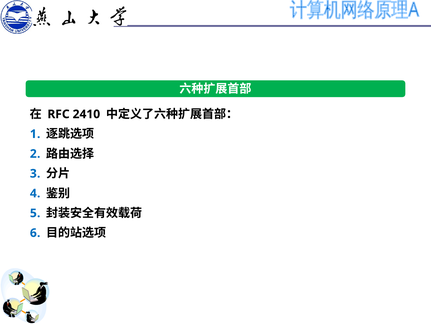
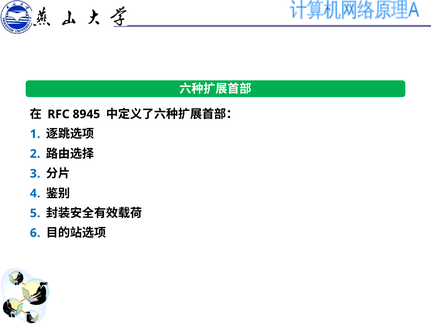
2410: 2410 -> 8945
